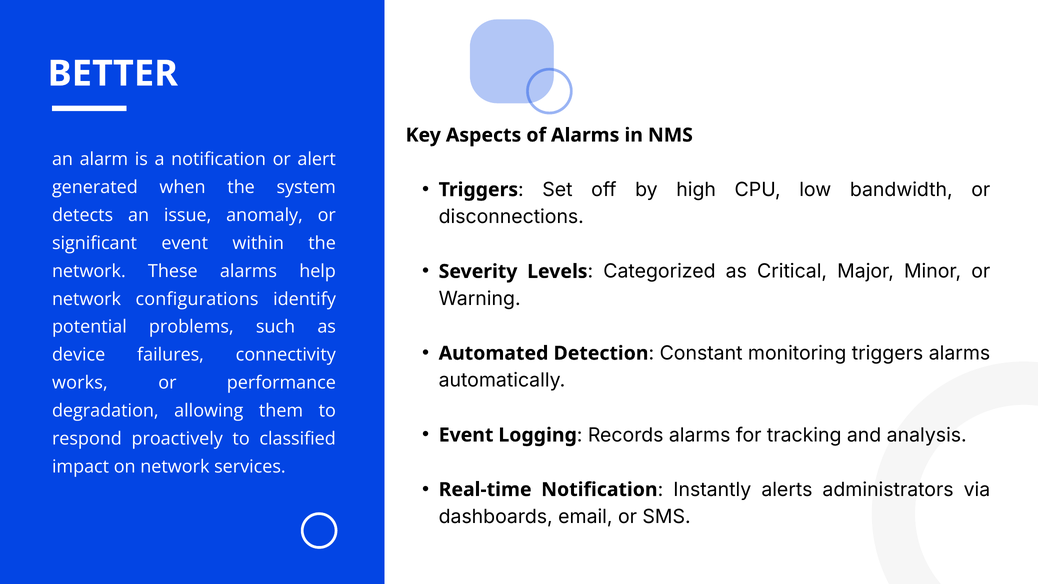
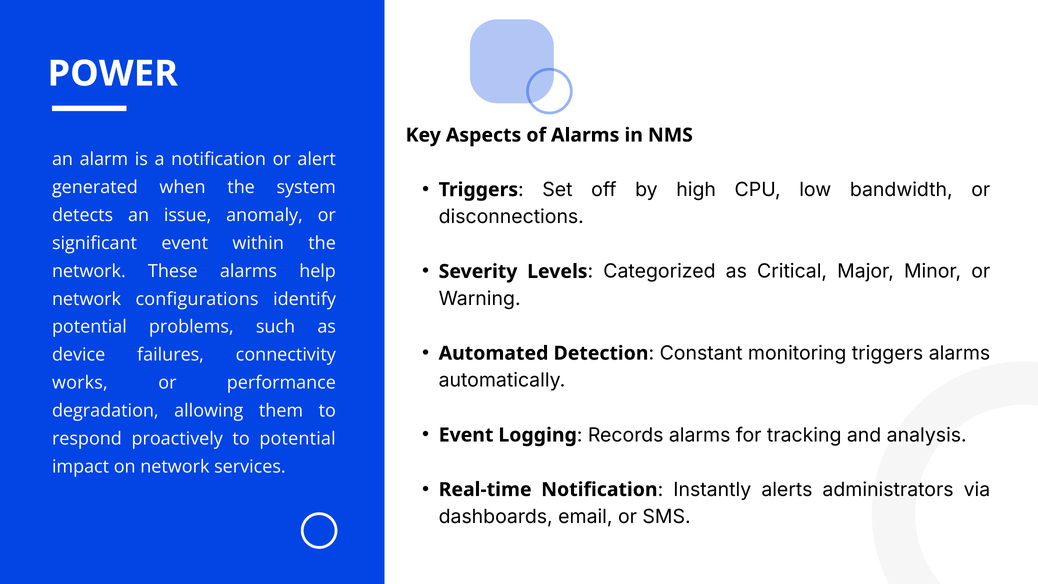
BETTER: BETTER -> POWER
to classified: classified -> potential
